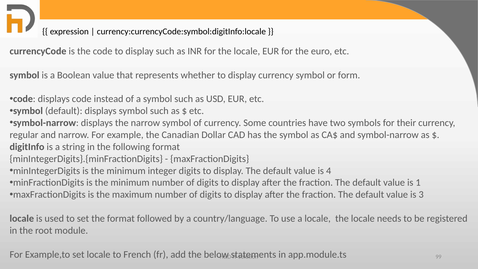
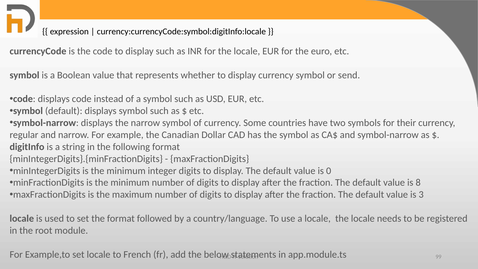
form: form -> send
4: 4 -> 0
1: 1 -> 8
